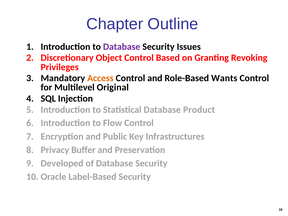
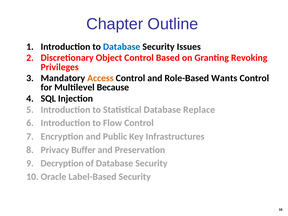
Database at (122, 47) colour: purple -> blue
Original: Original -> Because
Product: Product -> Replace
Developed: Developed -> Decryption
